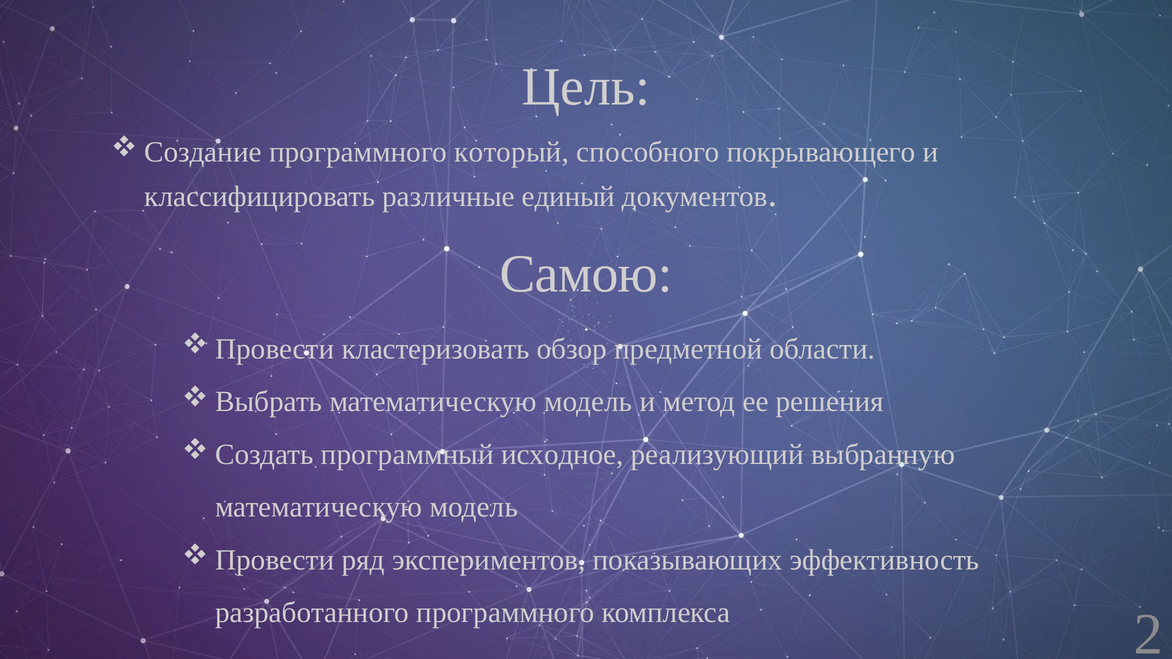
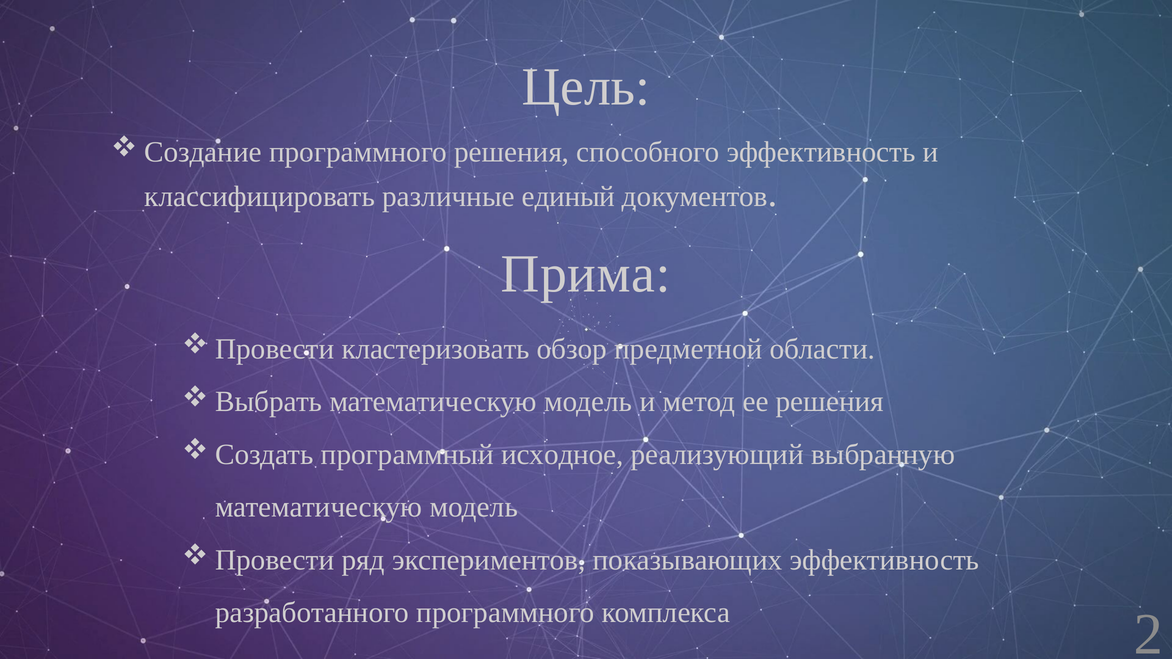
программного который: который -> решения
способного покрывающего: покрывающего -> эффективность
Самою: Самою -> Прима
